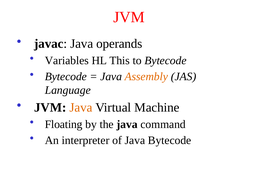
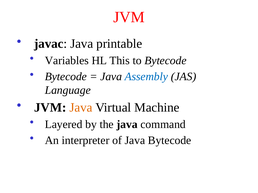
operands: operands -> printable
Assembly colour: orange -> blue
Floating: Floating -> Layered
